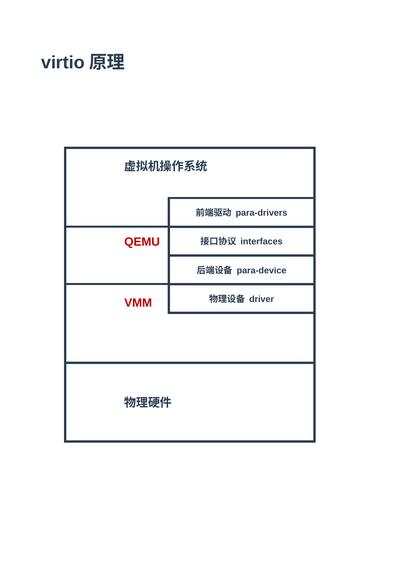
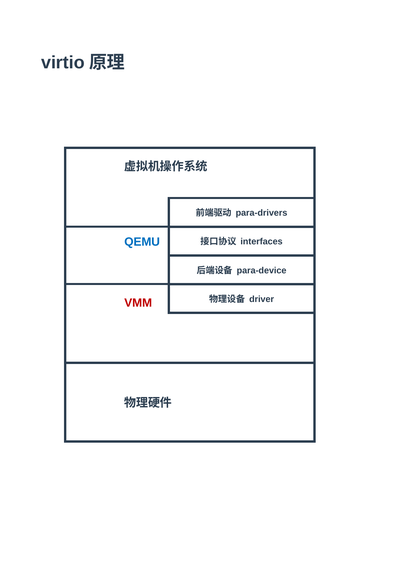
QEMU colour: red -> blue
